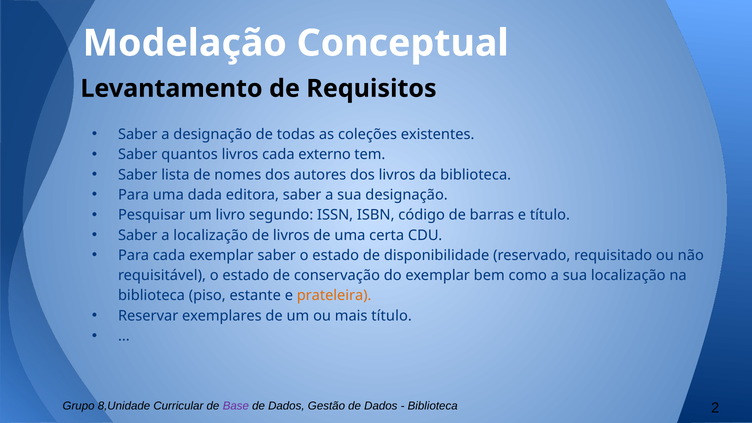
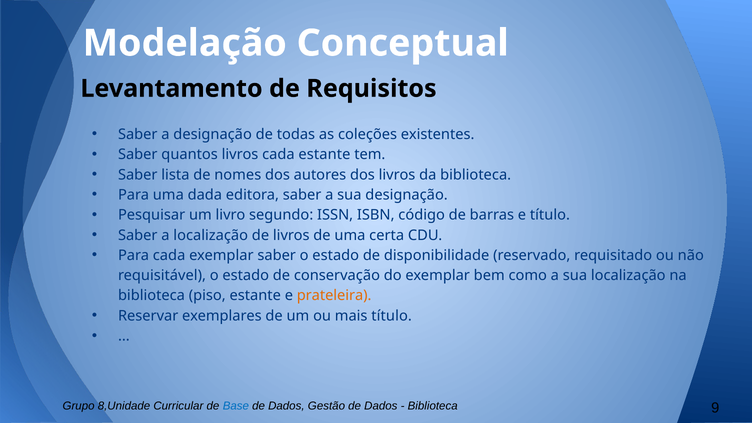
cada externo: externo -> estante
Base colour: purple -> blue
2: 2 -> 9
